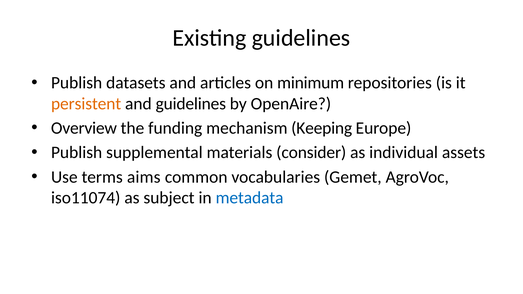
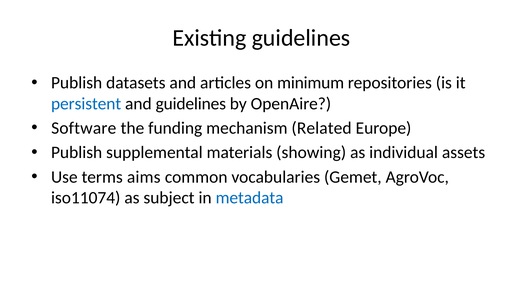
persistent colour: orange -> blue
Overview: Overview -> Software
Keeping: Keeping -> Related
consider: consider -> showing
